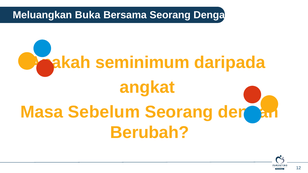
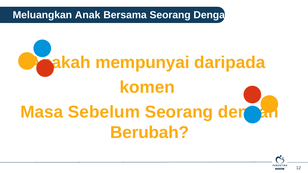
Meluangkan Buka: Buka -> Anak
seminimum: seminimum -> mempunyai
angkat: angkat -> komen
